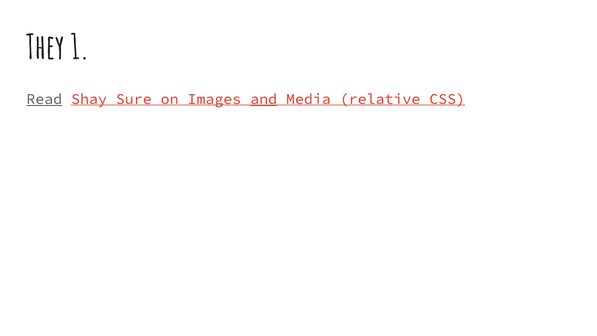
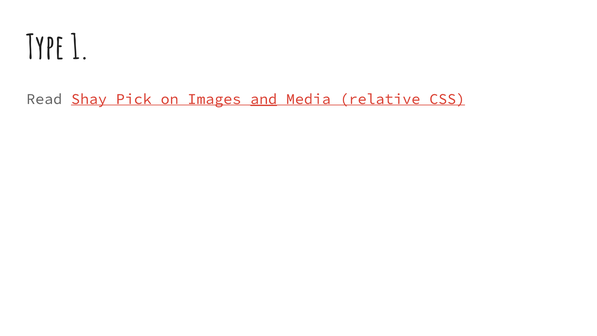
They: They -> Type
Read underline: present -> none
Sure: Sure -> Pick
